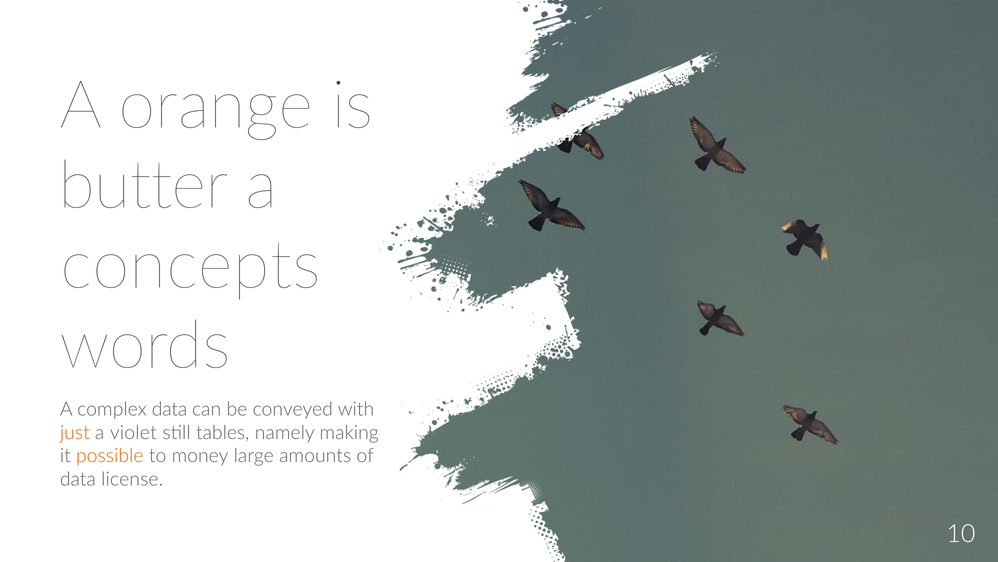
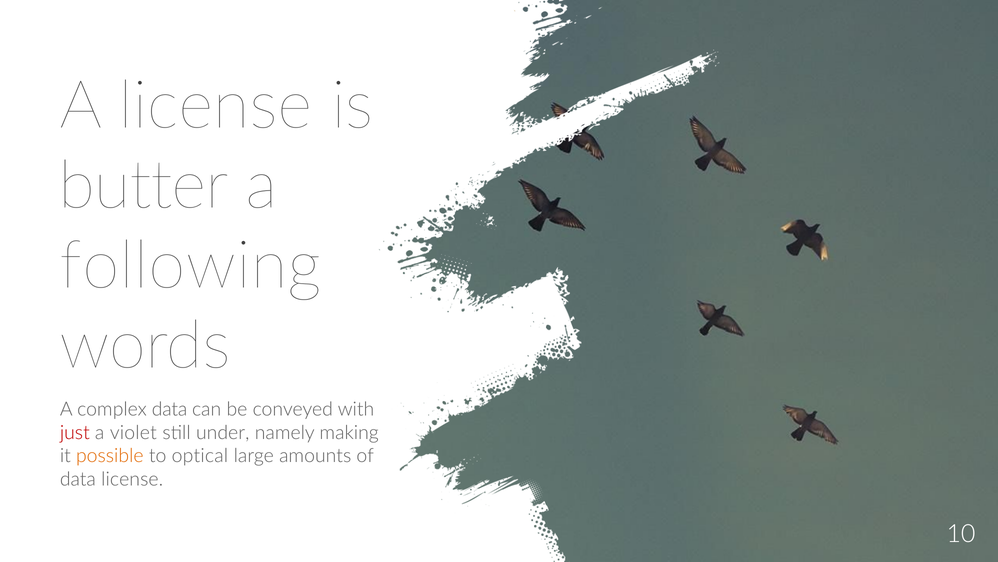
A orange: orange -> license
concepts: concepts -> following
just colour: orange -> red
tables: tables -> under
money: money -> optical
